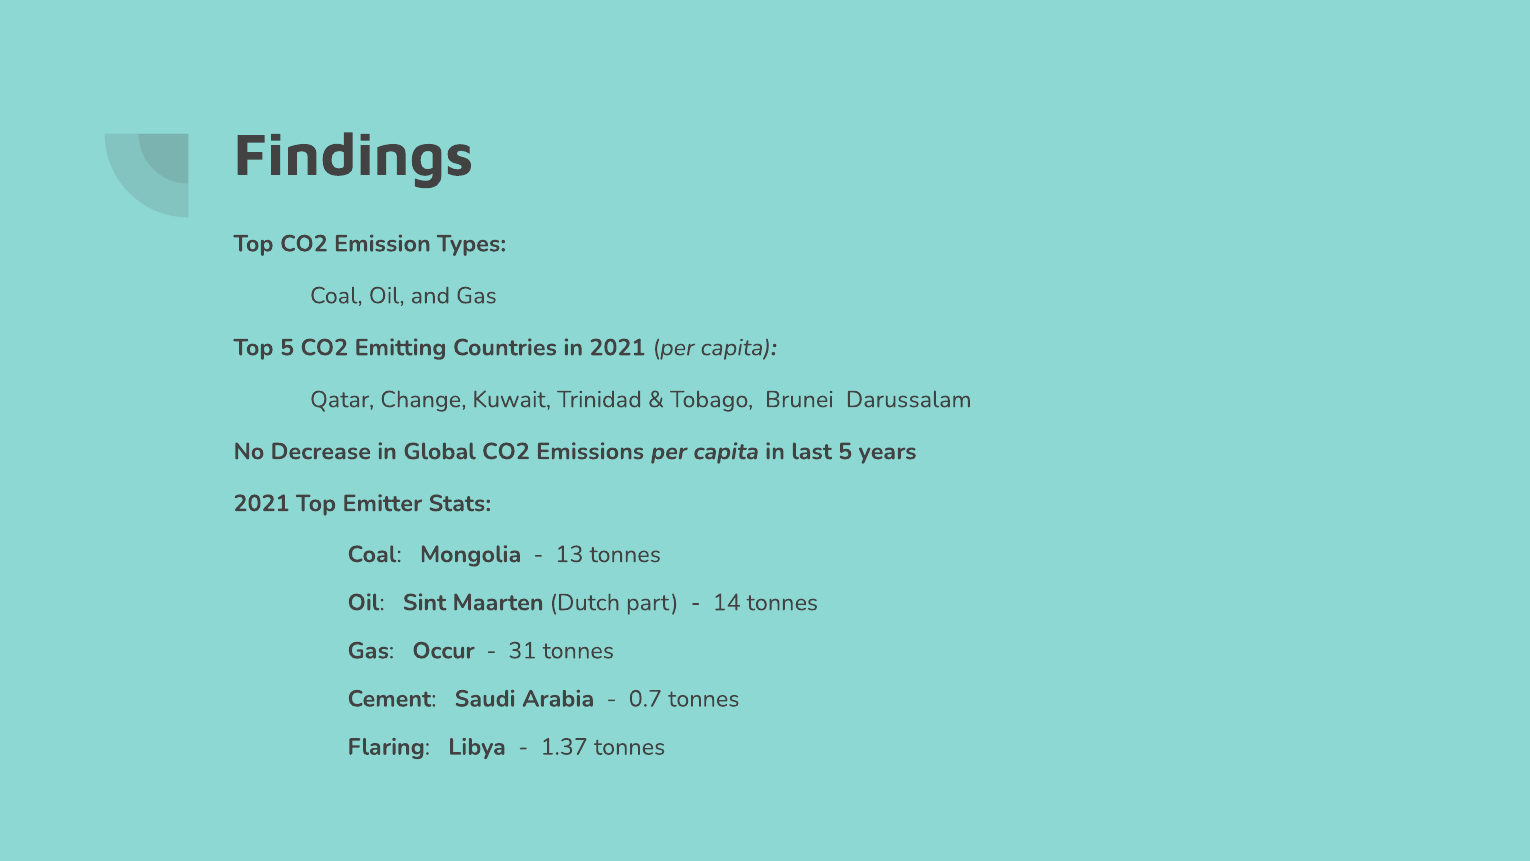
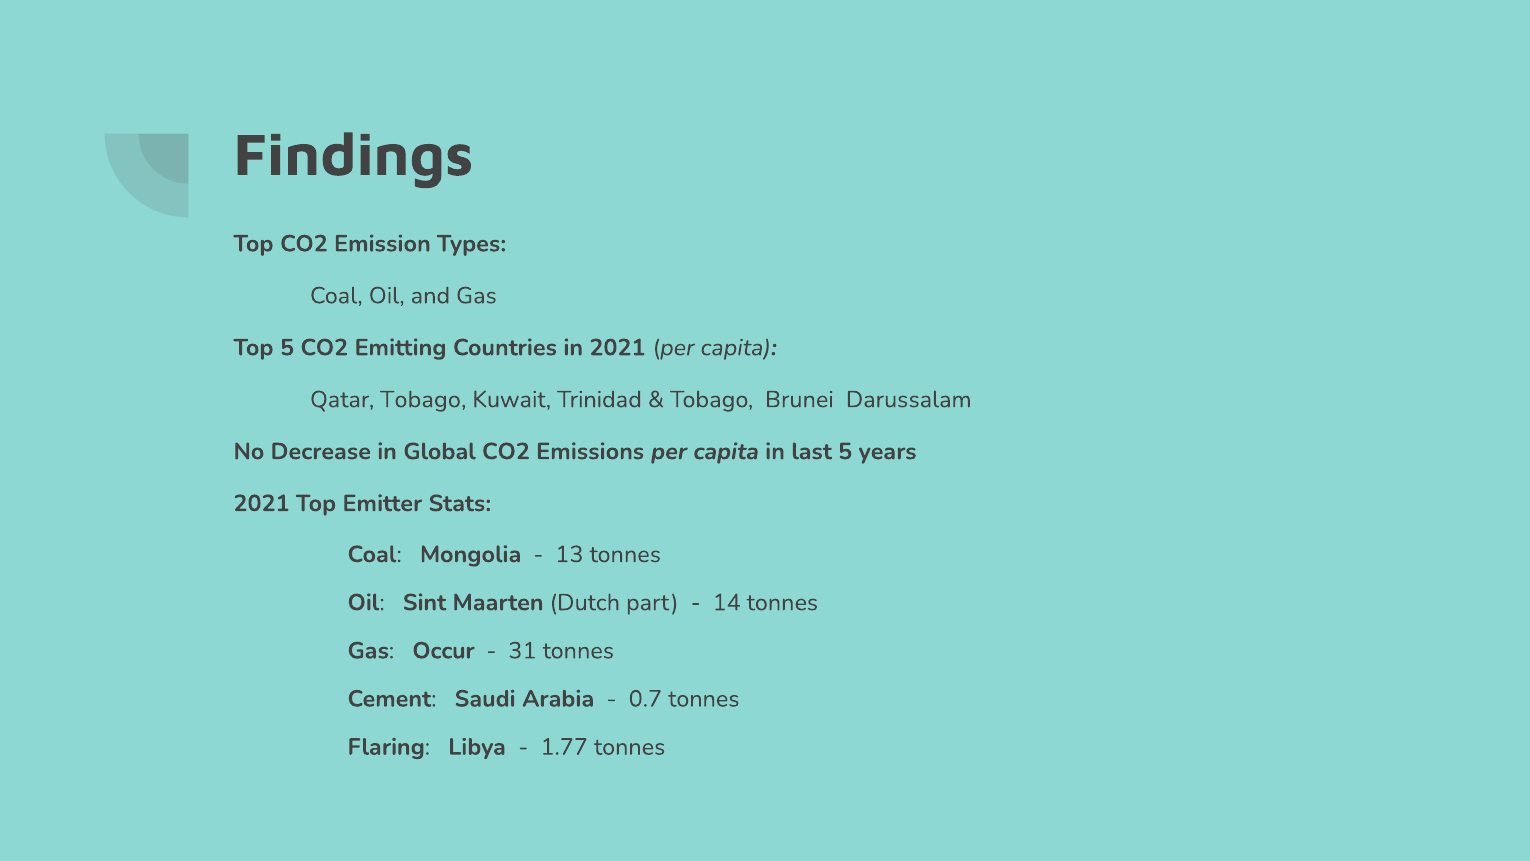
Qatar Change: Change -> Tobago
1.37: 1.37 -> 1.77
